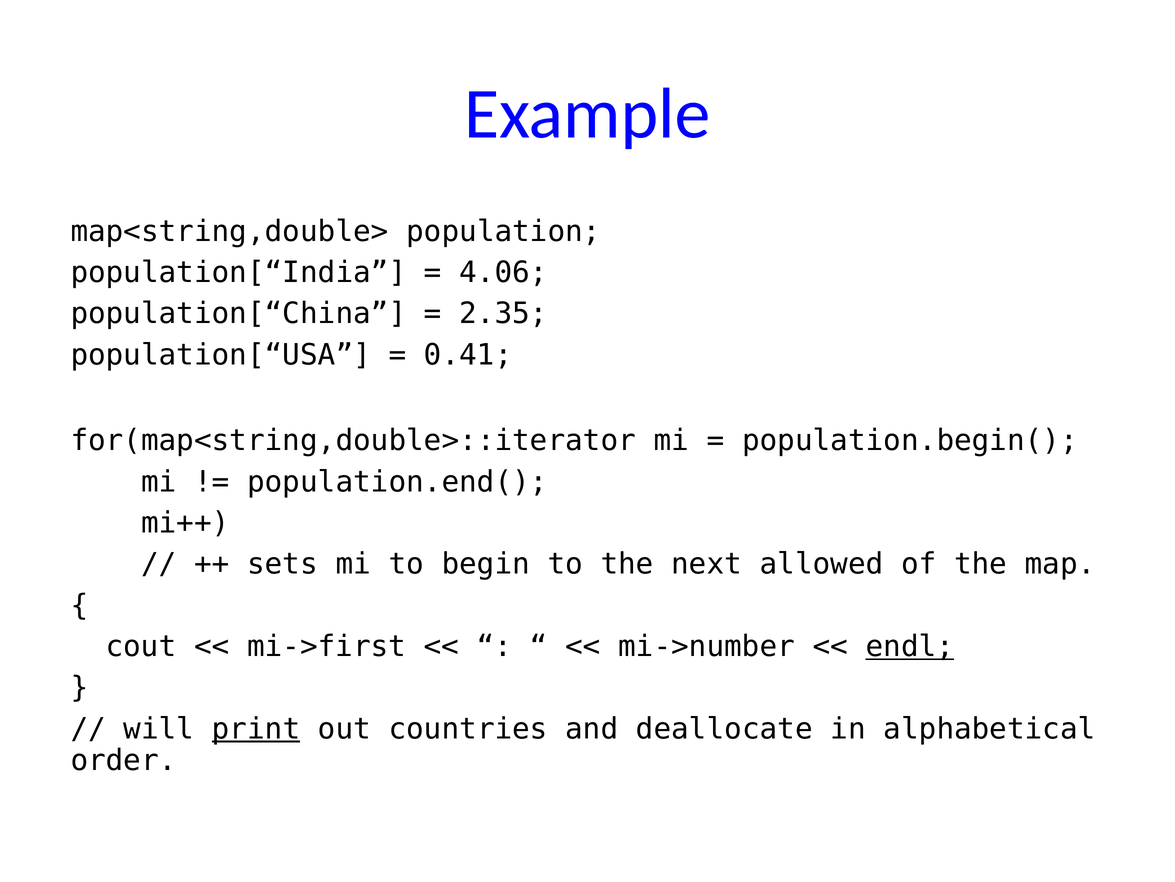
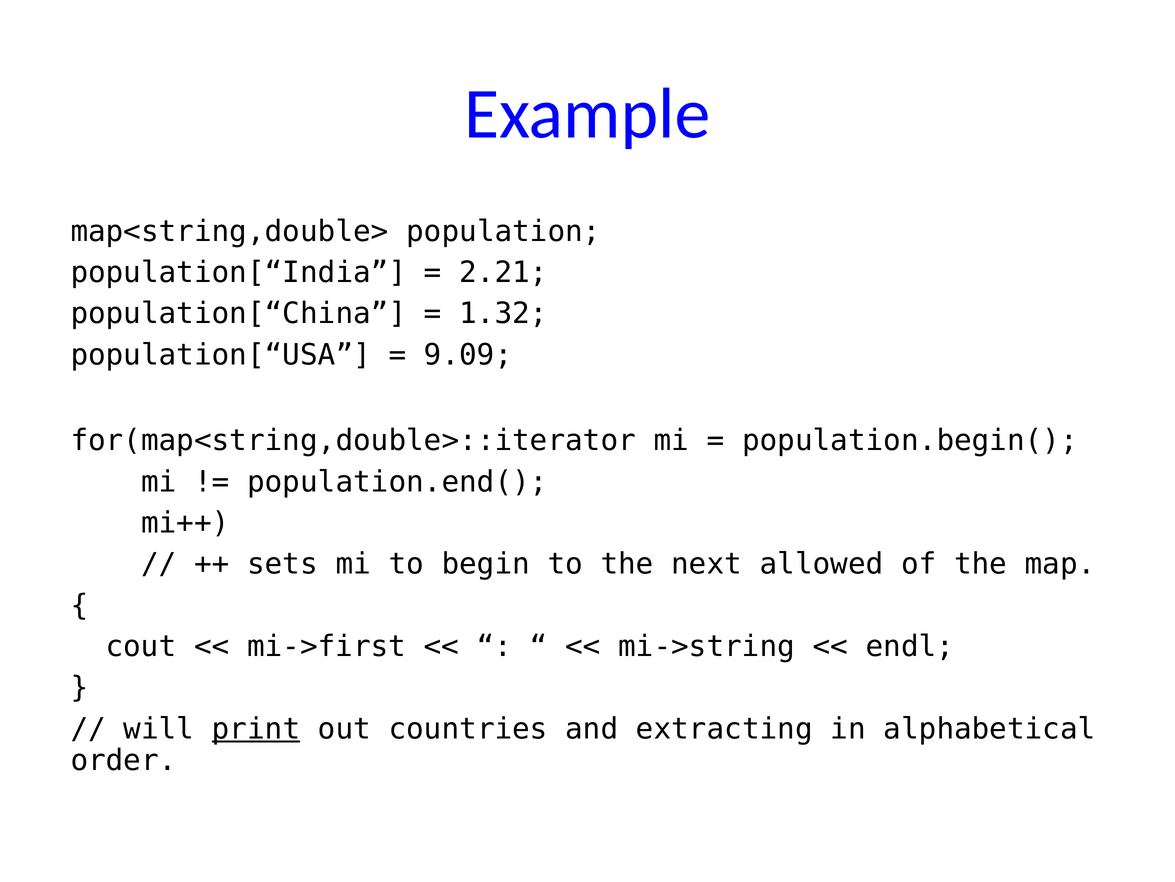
4.06: 4.06 -> 2.21
2.35: 2.35 -> 1.32
0.41: 0.41 -> 9.09
mi->number: mi->number -> mi->string
endl underline: present -> none
deallocate: deallocate -> extracting
